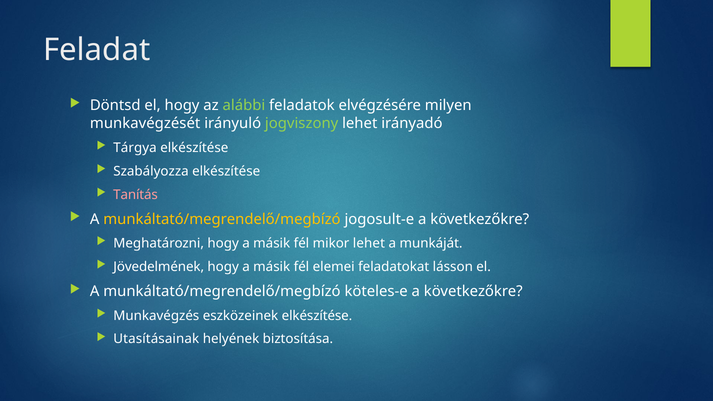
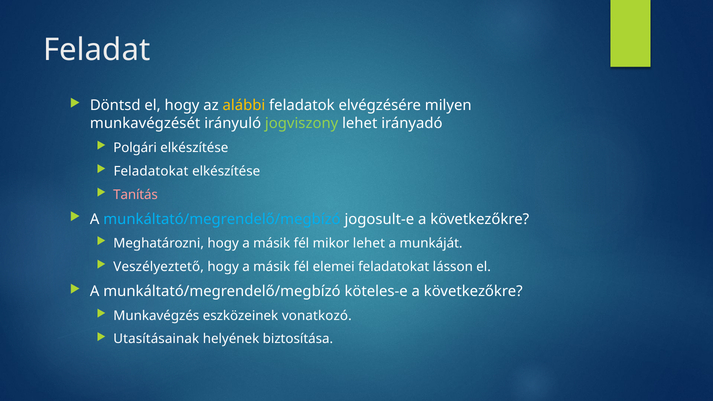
alábbi colour: light green -> yellow
Tárgya: Tárgya -> Polgári
Szabályozza at (151, 171): Szabályozza -> Feladatokat
munkáltató/megrendelő/megbízó at (222, 219) colour: yellow -> light blue
Jövedelmének: Jövedelmének -> Veszélyeztető
eszközeinek elkészítése: elkészítése -> vonatkozó
